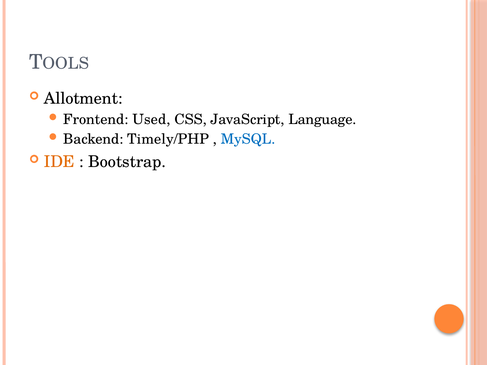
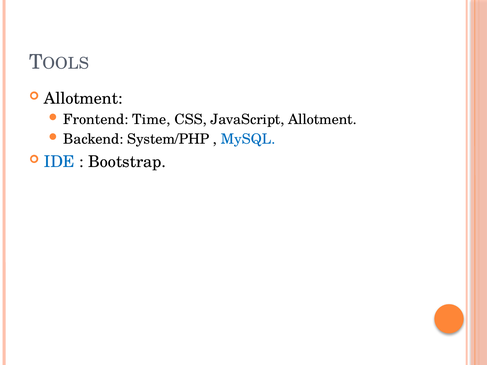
Used: Used -> Time
JavaScript Language: Language -> Allotment
Timely/PHP: Timely/PHP -> System/PHP
IDE colour: orange -> blue
